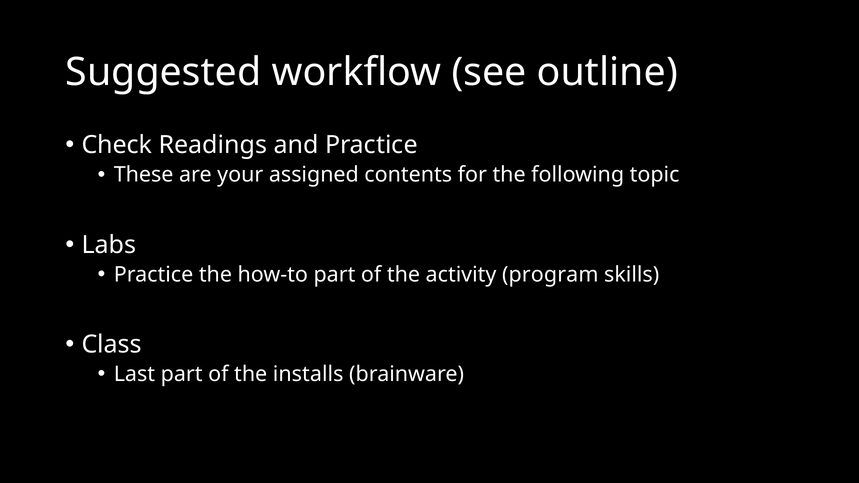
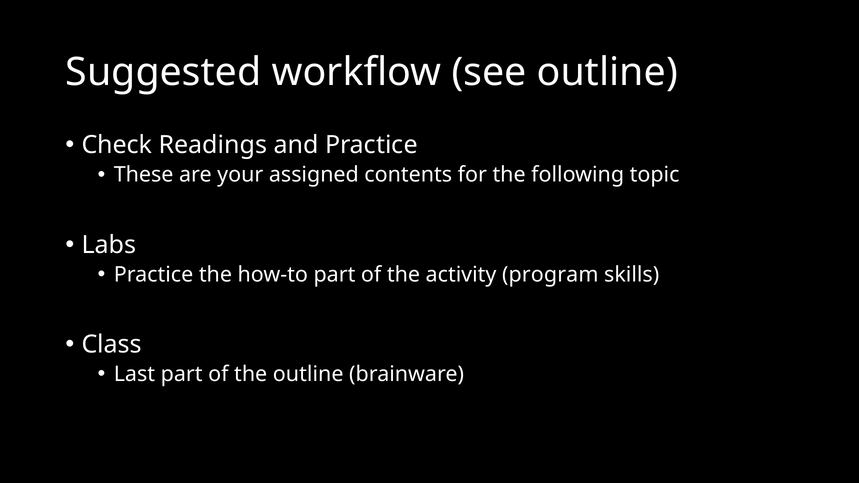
the installs: installs -> outline
